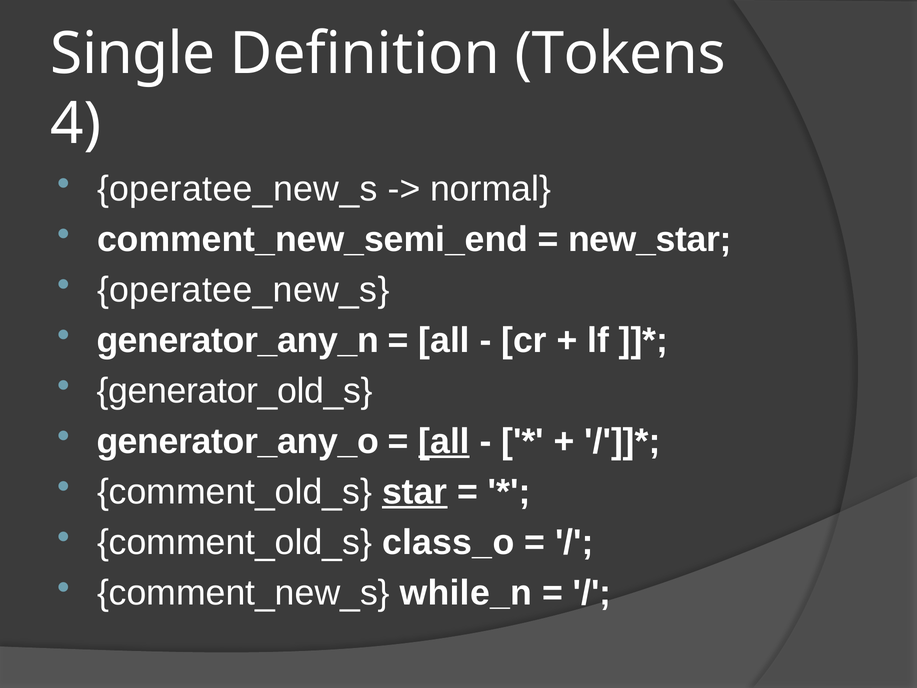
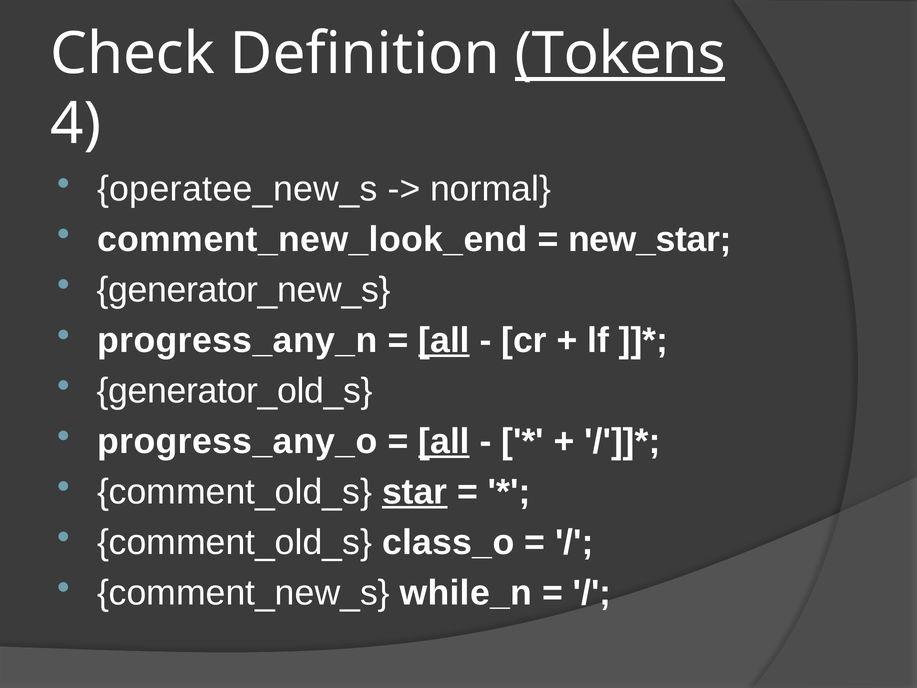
Single: Single -> Check
Tokens underline: none -> present
comment_new_semi_end: comment_new_semi_end -> comment_new_look_end
operatee_new_s at (243, 290): operatee_new_s -> generator_new_s
generator_any_n: generator_any_n -> progress_any_n
all at (444, 340) underline: none -> present
generator_any_o: generator_any_o -> progress_any_o
